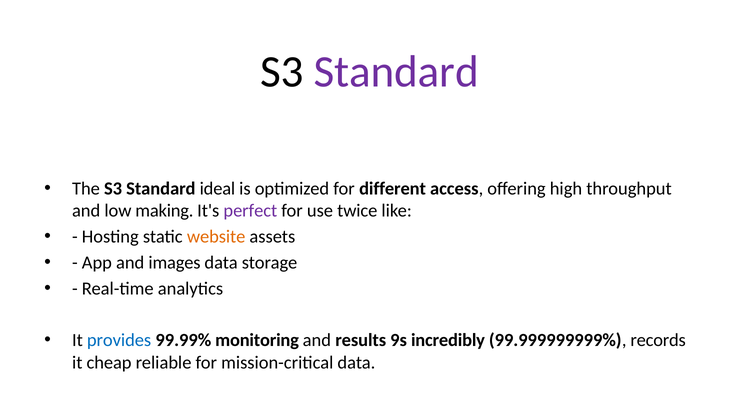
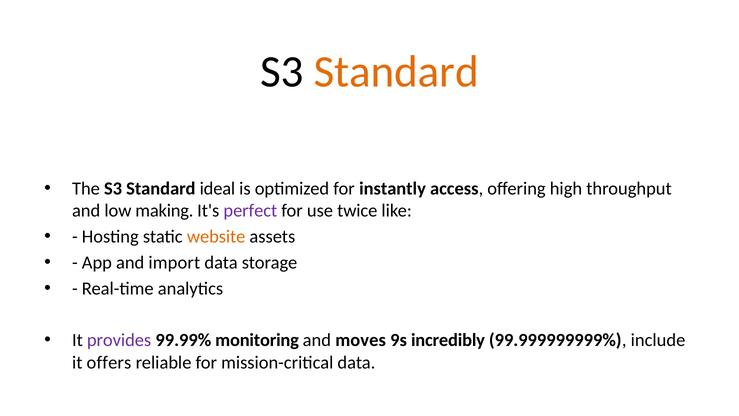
Standard at (396, 72) colour: purple -> orange
different: different -> instantly
images: images -> import
provides colour: blue -> purple
results: results -> moves
records: records -> include
cheap: cheap -> offers
